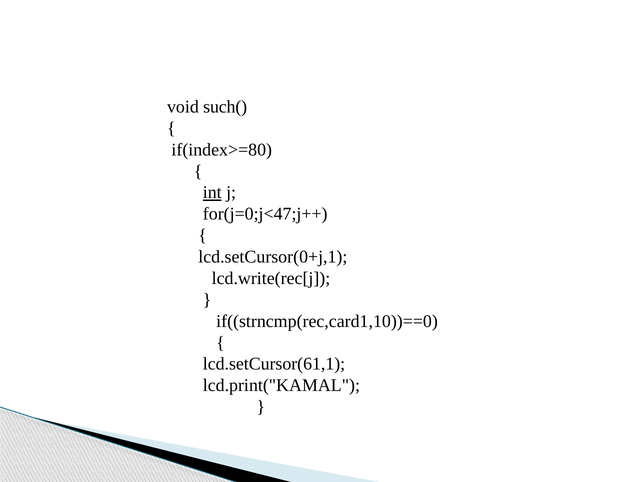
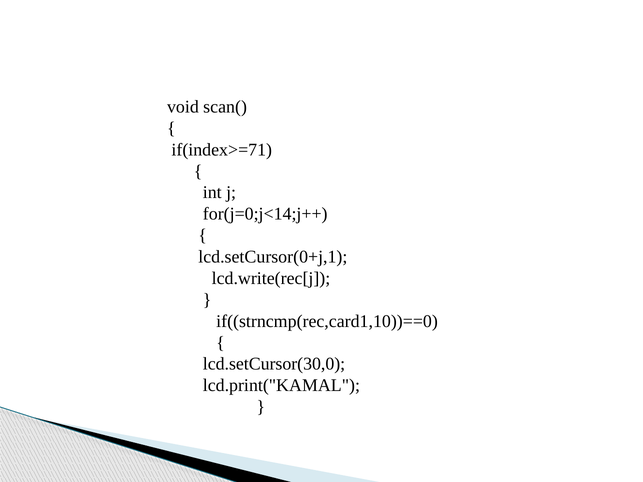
such(: such( -> scan(
if(index>=80: if(index>=80 -> if(index>=71
int underline: present -> none
for(j=0;j<47;j++: for(j=0;j<47;j++ -> for(j=0;j<14;j++
lcd.setCursor(61,1: lcd.setCursor(61,1 -> lcd.setCursor(30,0
